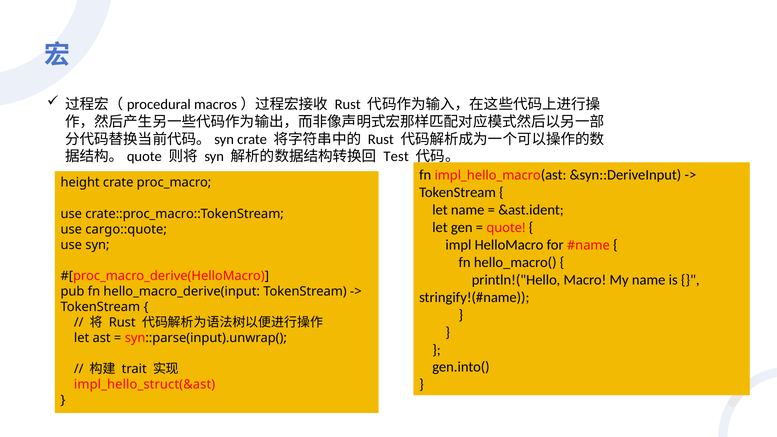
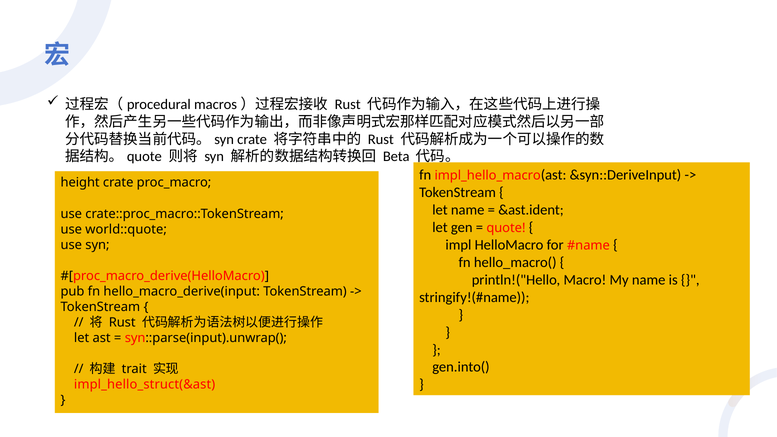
Test: Test -> Beta
cargo::quote: cargo::quote -> world::quote
